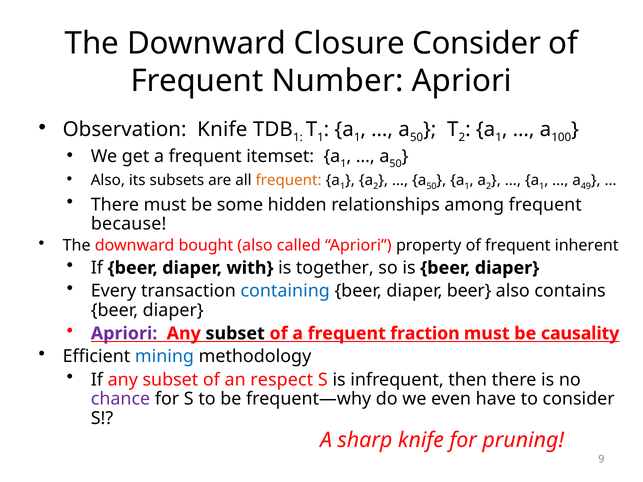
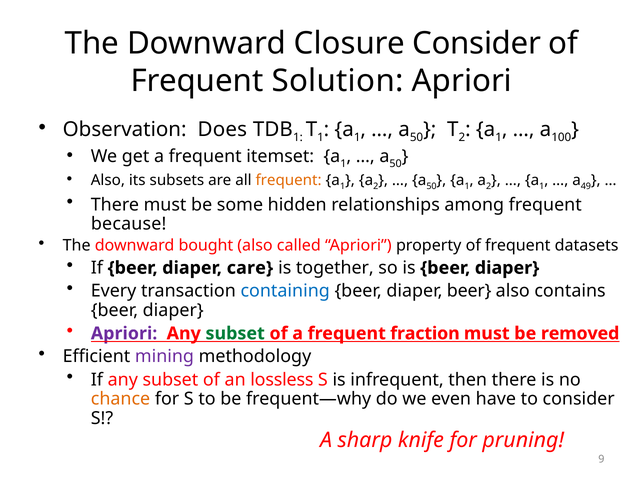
Number: Number -> Solution
Observation Knife: Knife -> Does
inherent: inherent -> datasets
with: with -> care
subset at (235, 334) colour: black -> green
causality: causality -> removed
mining colour: blue -> purple
respect: respect -> lossless
chance colour: purple -> orange
